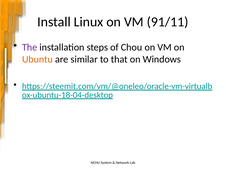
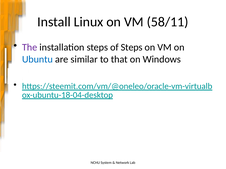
91/11: 91/11 -> 58/11
of Chou: Chou -> Steps
Ubuntu colour: orange -> blue
